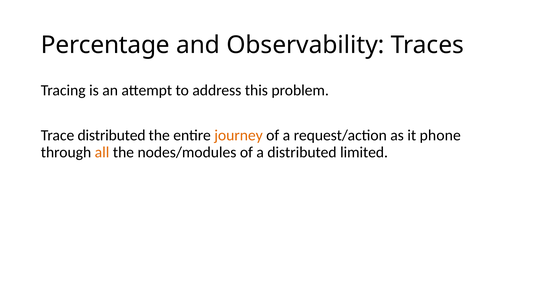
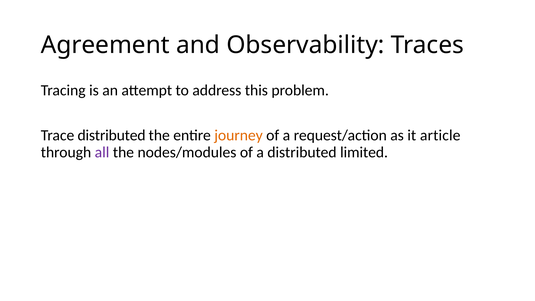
Percentage: Percentage -> Agreement
phone: phone -> article
all colour: orange -> purple
